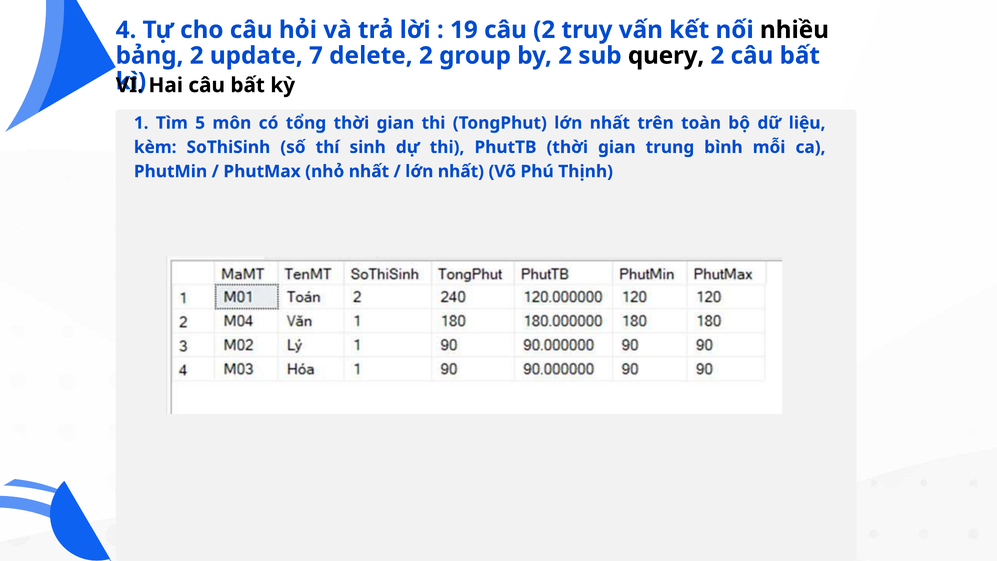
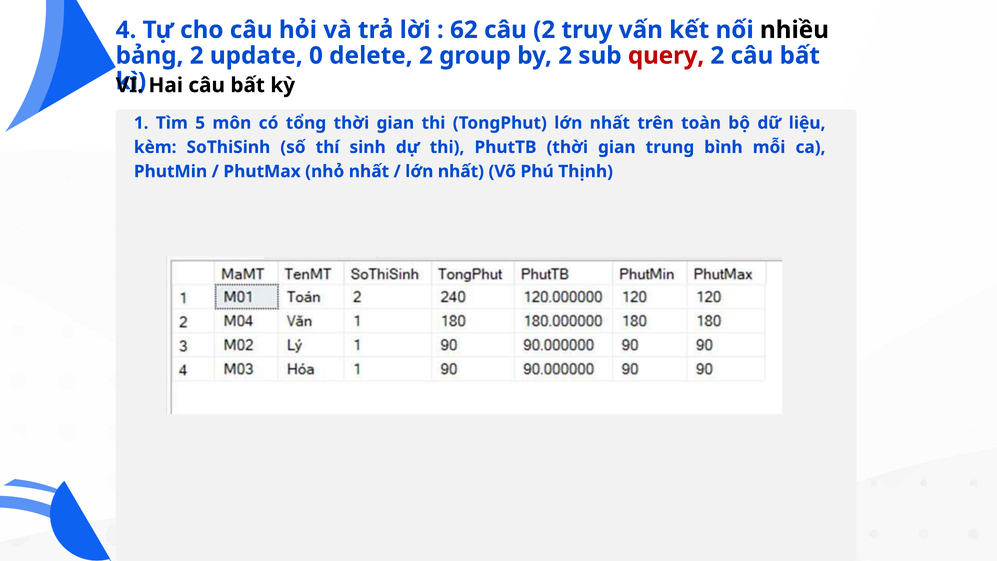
19: 19 -> 62
7: 7 -> 0
query colour: black -> red
